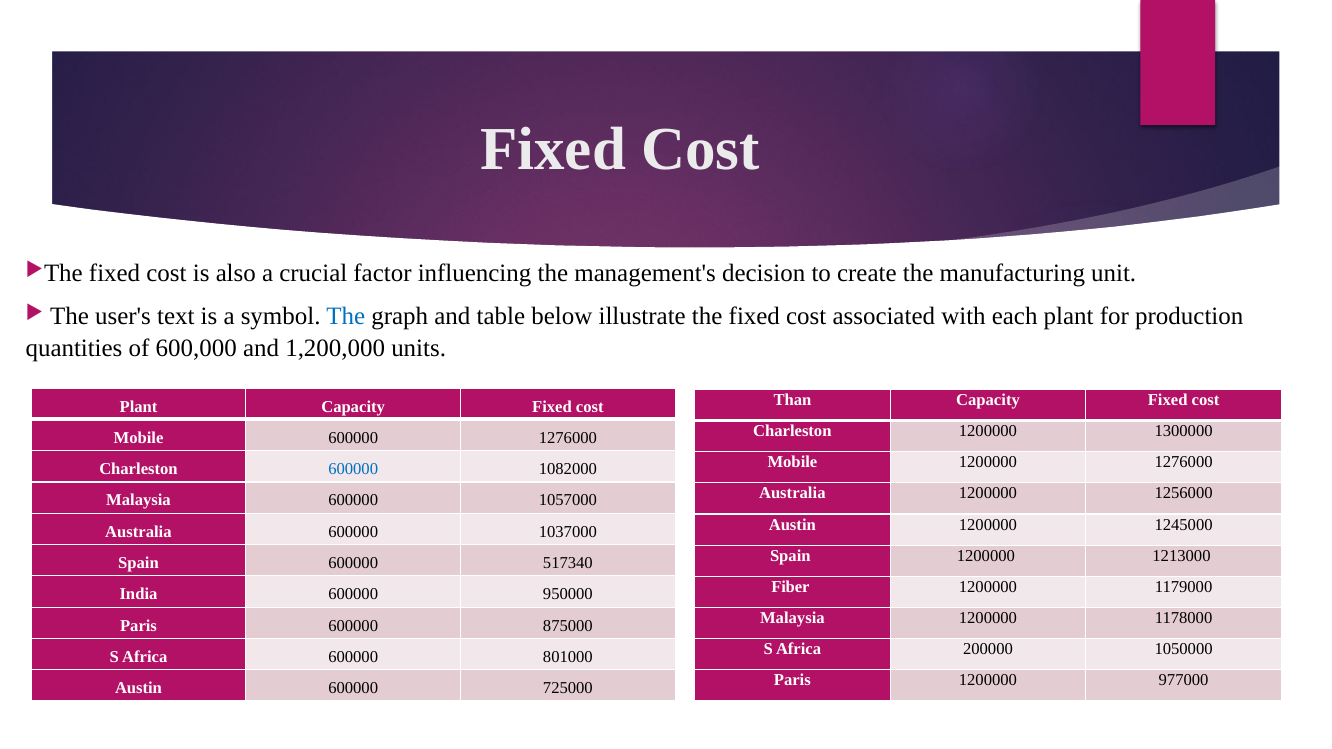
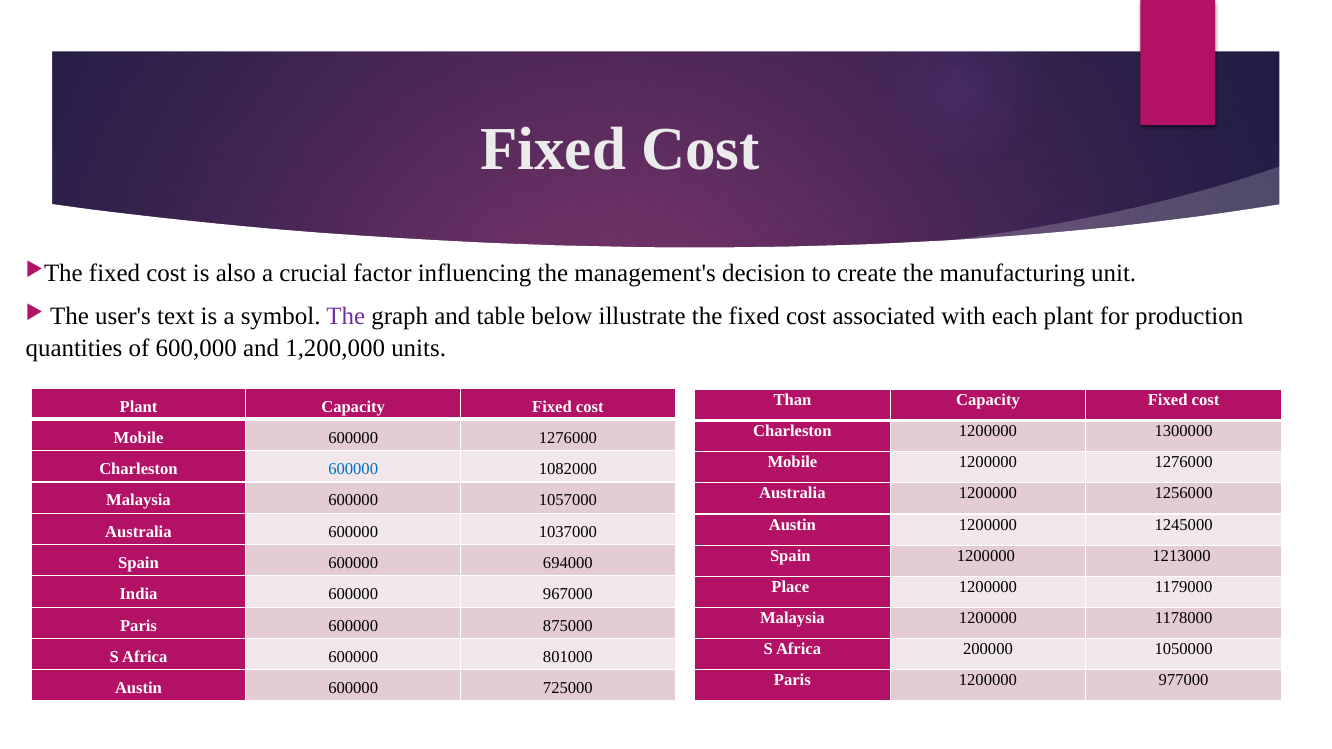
The at (346, 317) colour: blue -> purple
517340: 517340 -> 694000
Fiber: Fiber -> Place
950000: 950000 -> 967000
